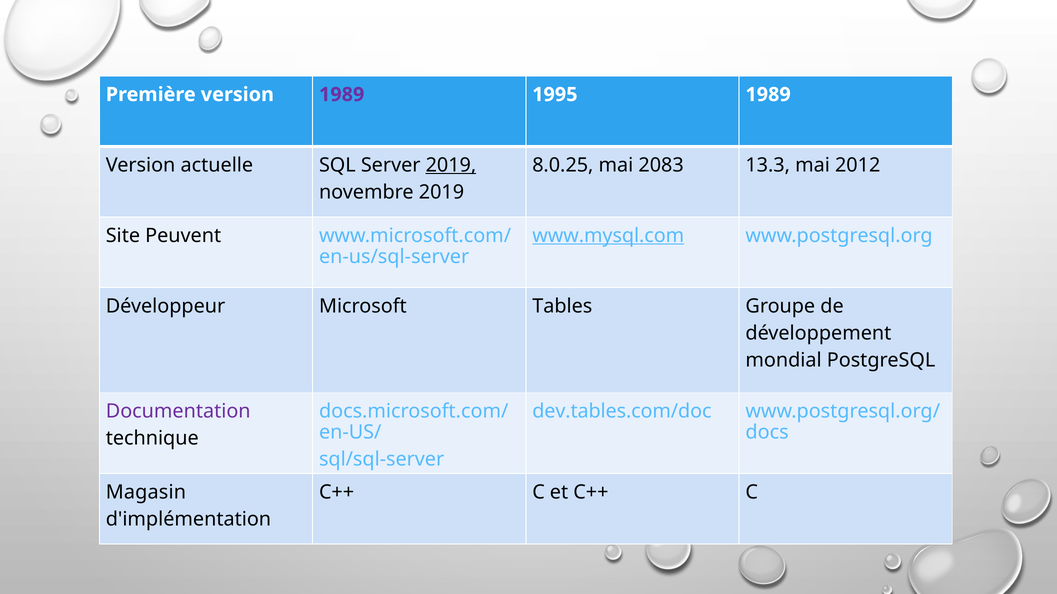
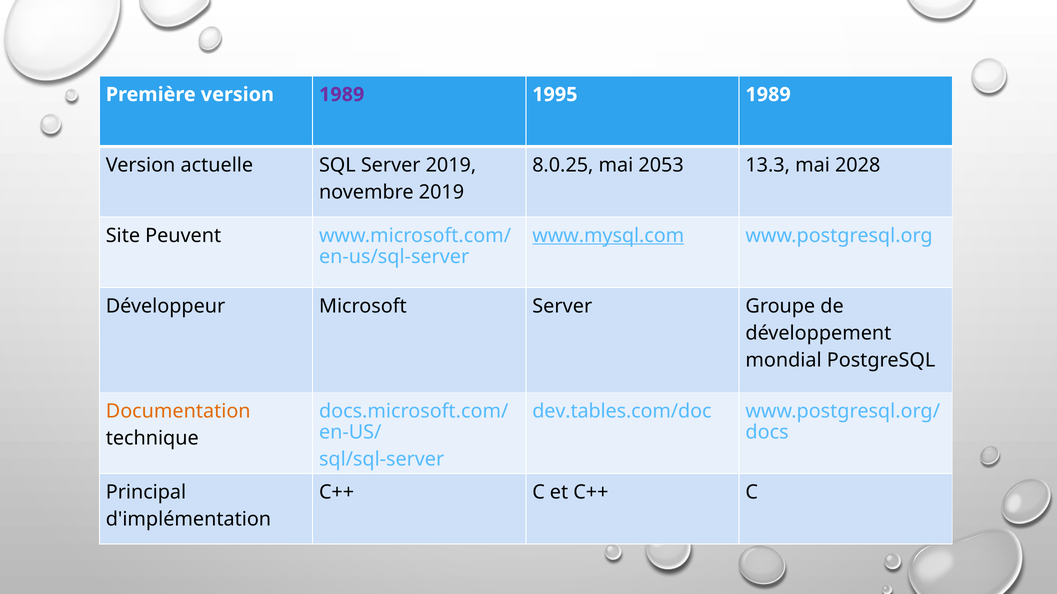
2019 at (451, 165) underline: present -> none
2083: 2083 -> 2053
2012: 2012 -> 2028
Microsoft Tables: Tables -> Server
Documentation colour: purple -> orange
Magasin: Magasin -> Principal
